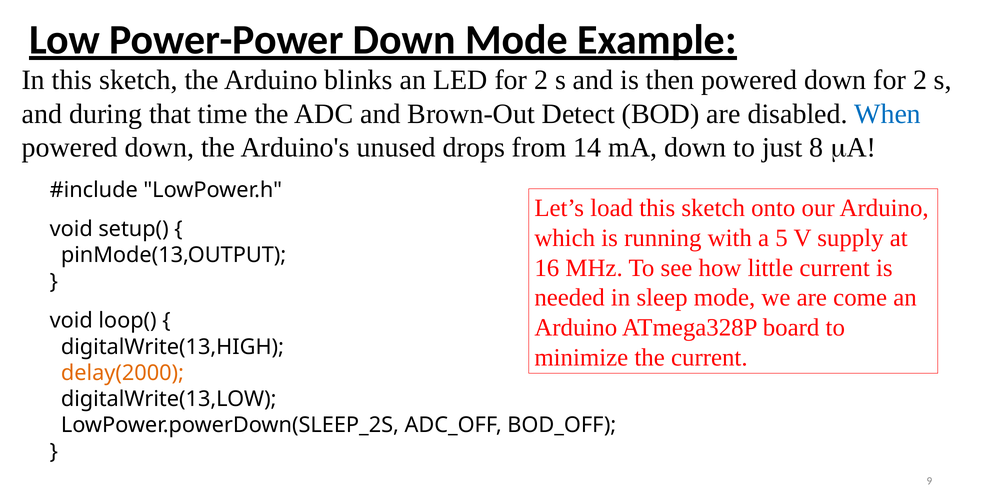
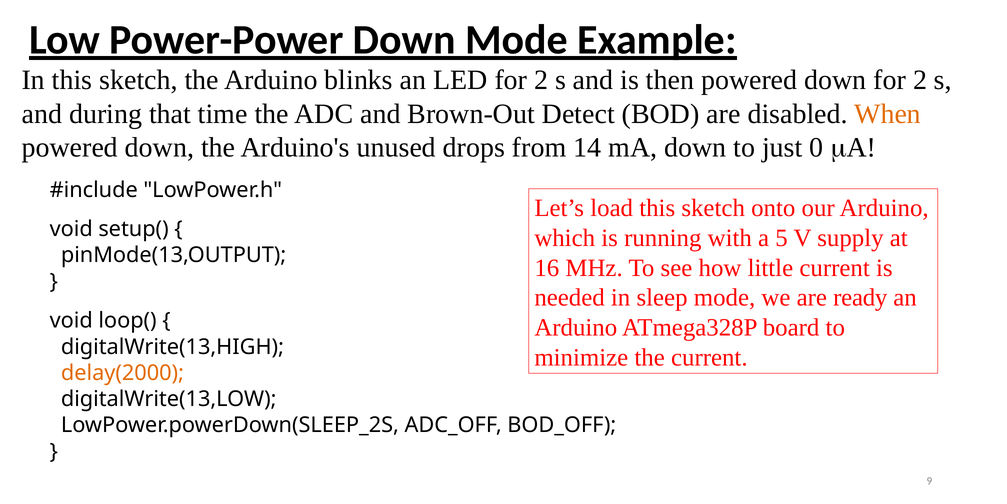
When colour: blue -> orange
8: 8 -> 0
come: come -> ready
